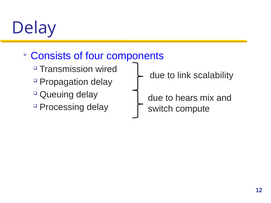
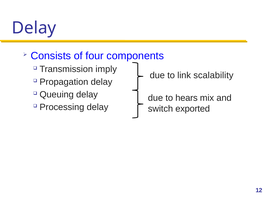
wired: wired -> imply
compute: compute -> exported
